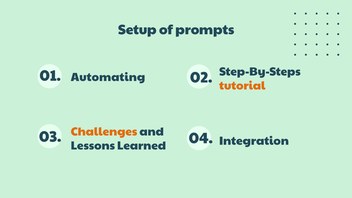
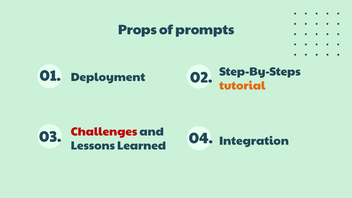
Setup: Setup -> Props
Automating: Automating -> Deployment
Challenges colour: orange -> red
